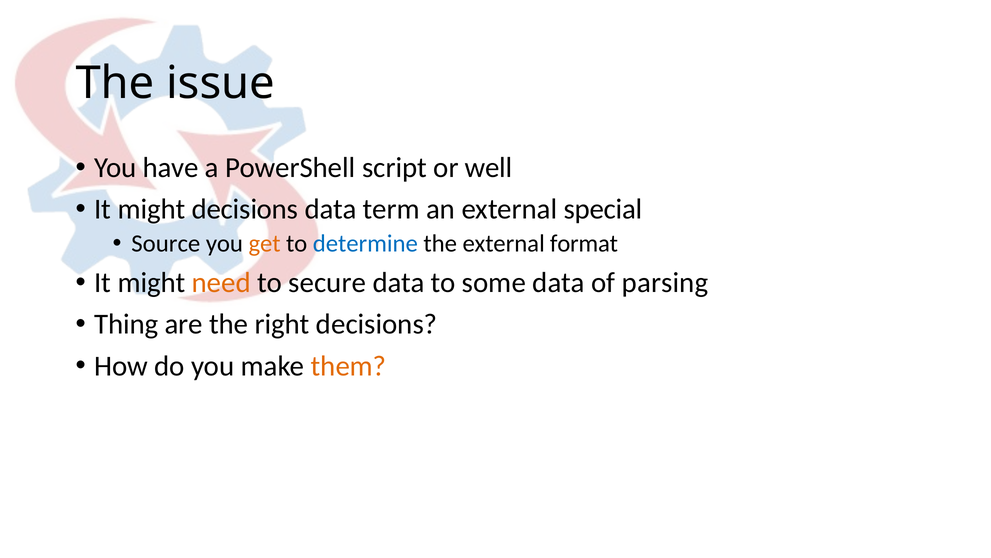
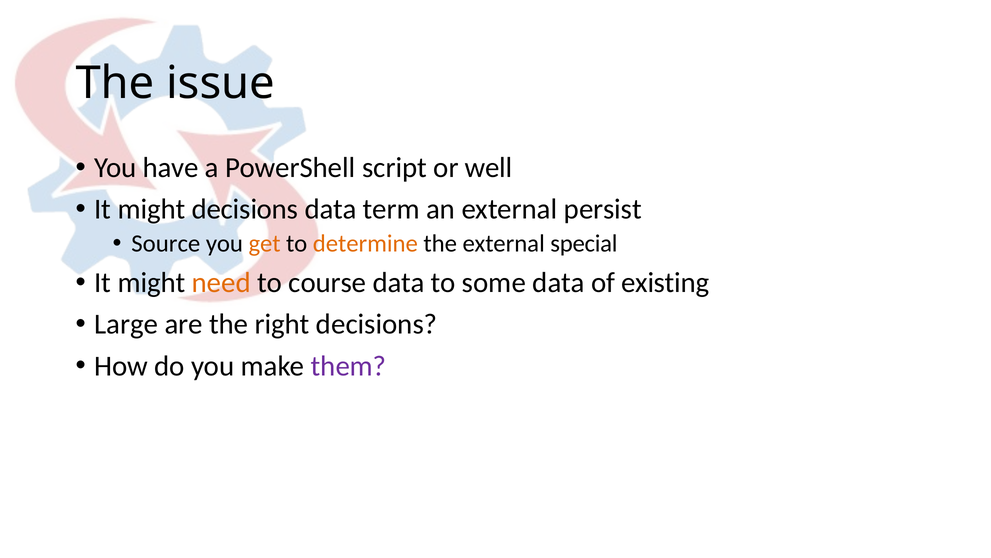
special: special -> persist
determine colour: blue -> orange
format: format -> special
secure: secure -> course
parsing: parsing -> existing
Thing: Thing -> Large
them colour: orange -> purple
